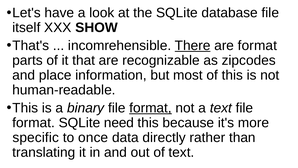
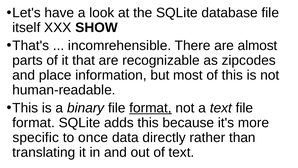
There underline: present -> none
are format: format -> almost
need: need -> adds
